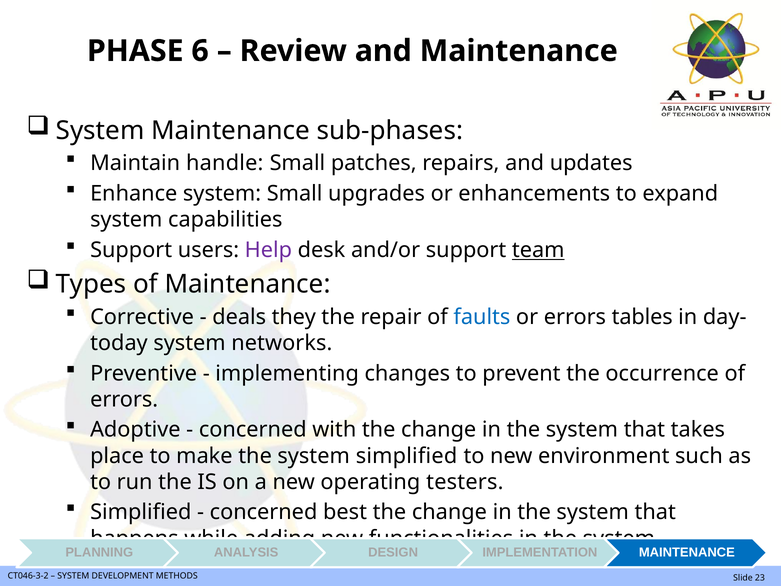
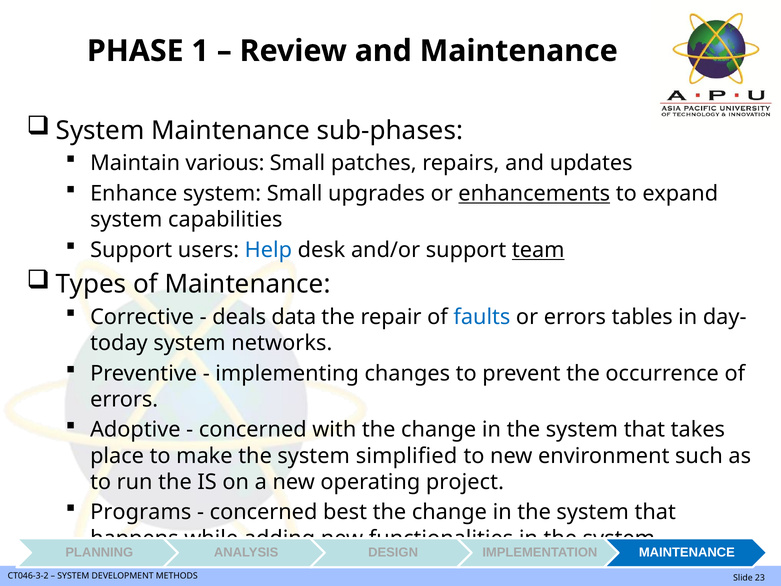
6: 6 -> 1
handle: handle -> various
enhancements underline: none -> present
Help colour: purple -> blue
they: they -> data
testers: testers -> project
Simplified at (141, 512): Simplified -> Programs
